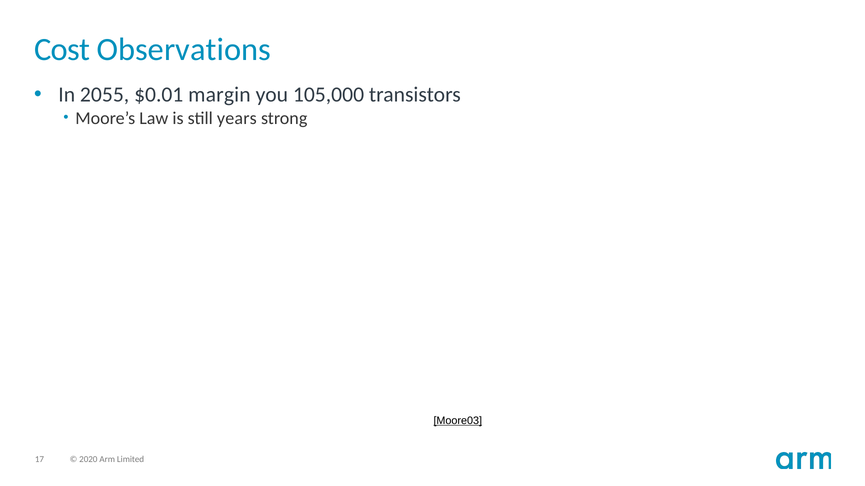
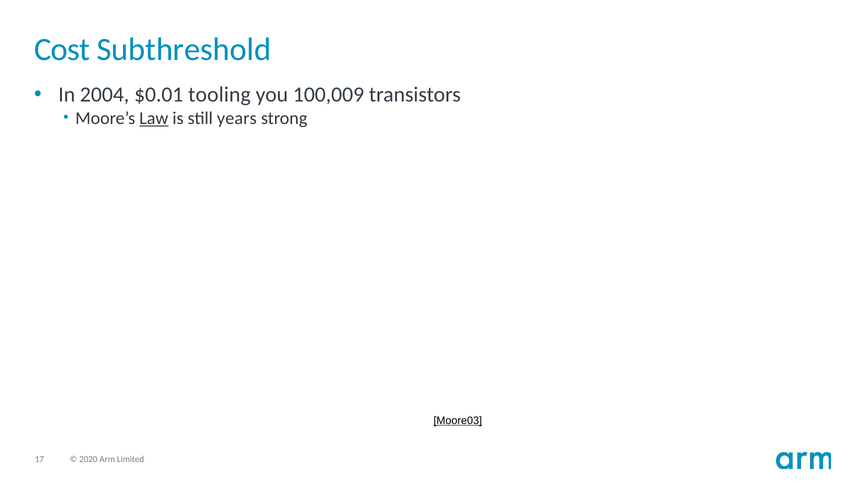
Observations: Observations -> Subthreshold
2055: 2055 -> 2004
margin: margin -> tooling
105,000: 105,000 -> 100,009
Law underline: none -> present
